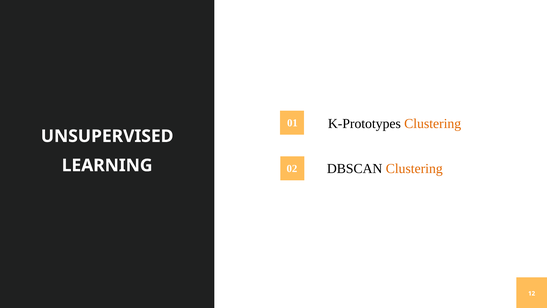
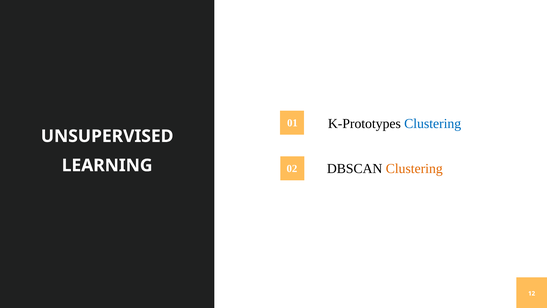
Clustering at (433, 123) colour: orange -> blue
